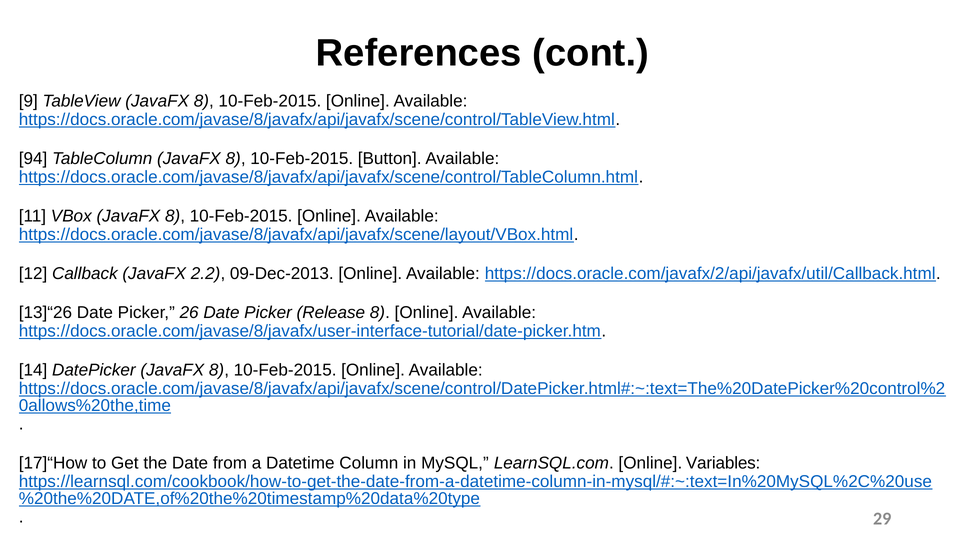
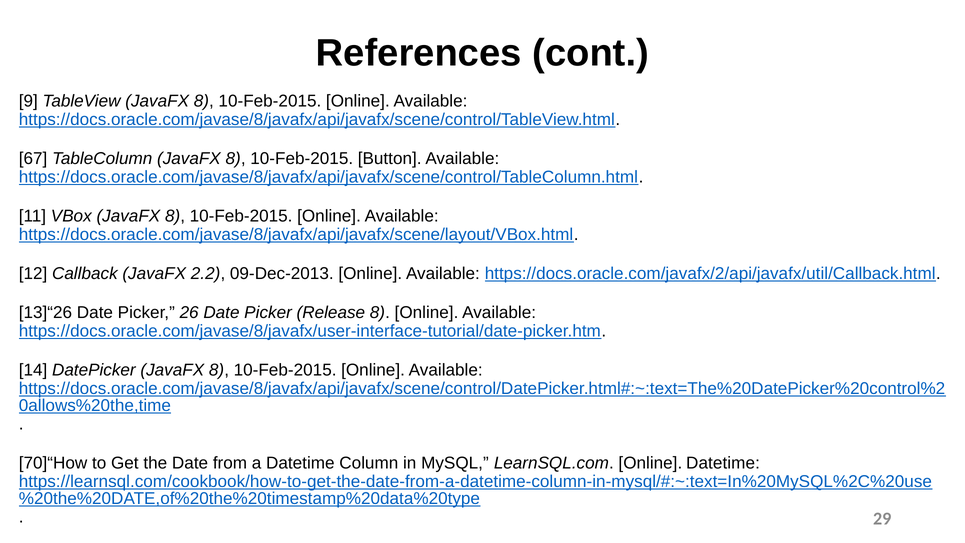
94: 94 -> 67
17]“How: 17]“How -> 70]“How
Online Variables: Variables -> Datetime
